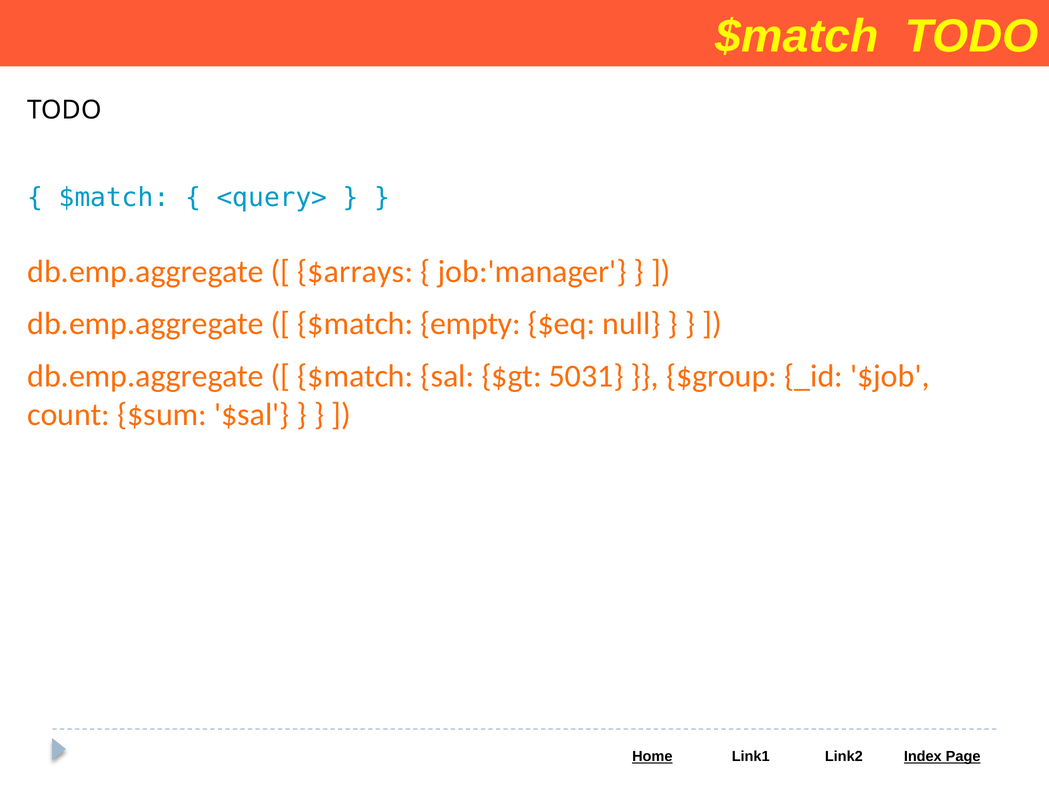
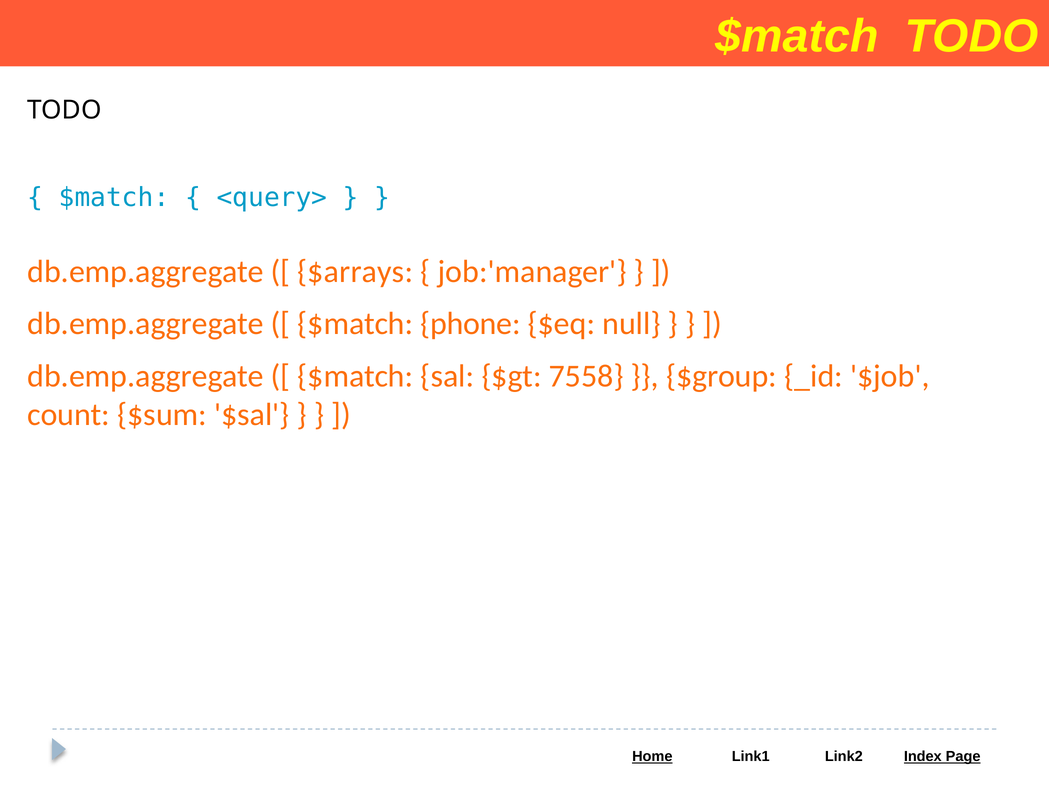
empty: empty -> phone
5031: 5031 -> 7558
